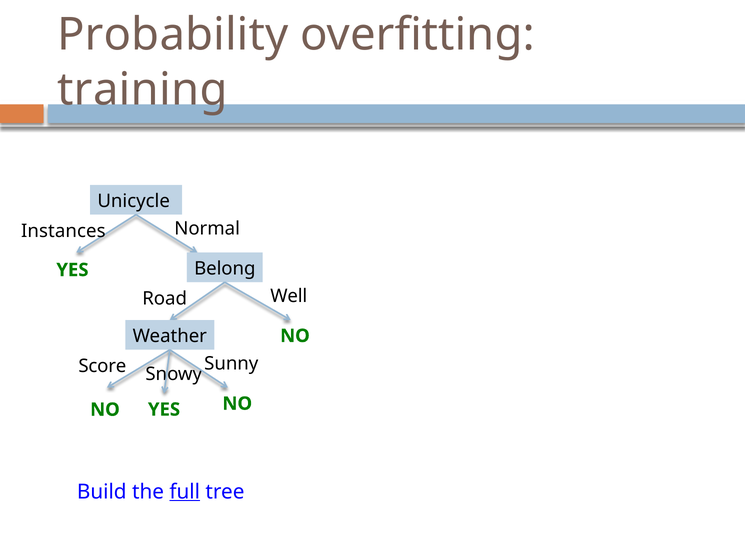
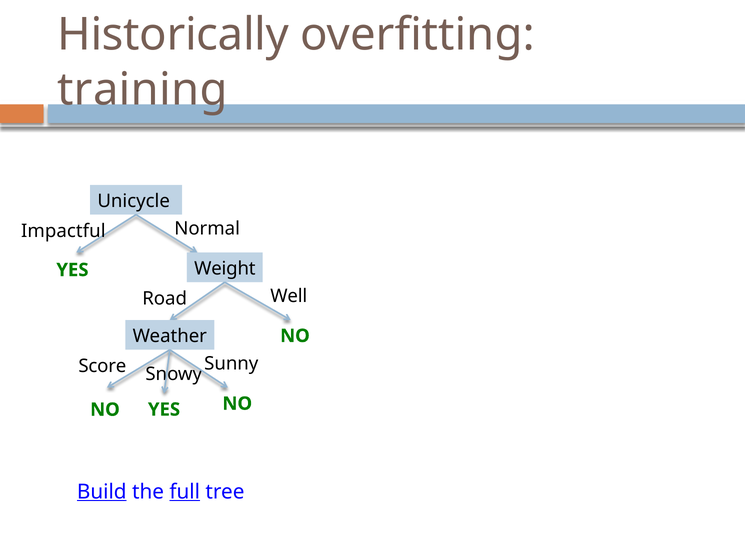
Probability: Probability -> Historically
Instances: Instances -> Impactful
Belong: Belong -> Weight
Build underline: none -> present
